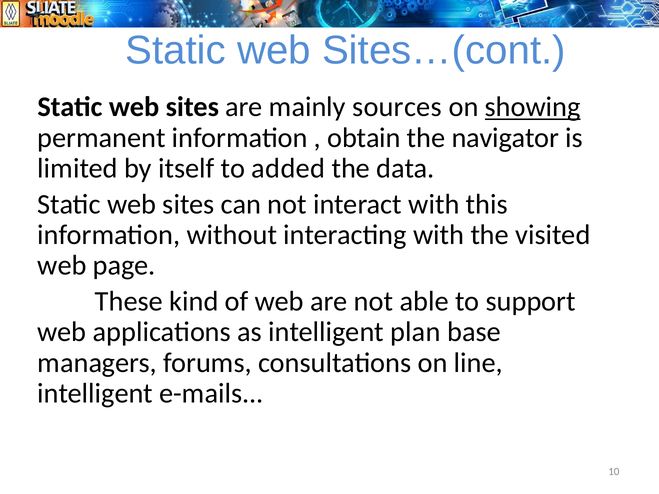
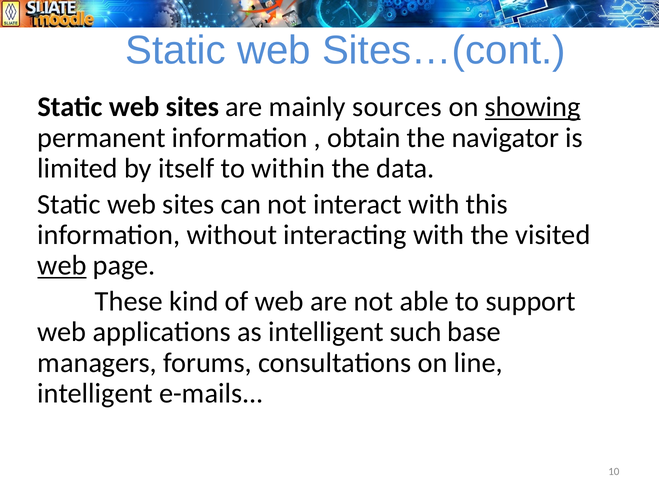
added: added -> within
web at (62, 266) underline: none -> present
plan: plan -> such
